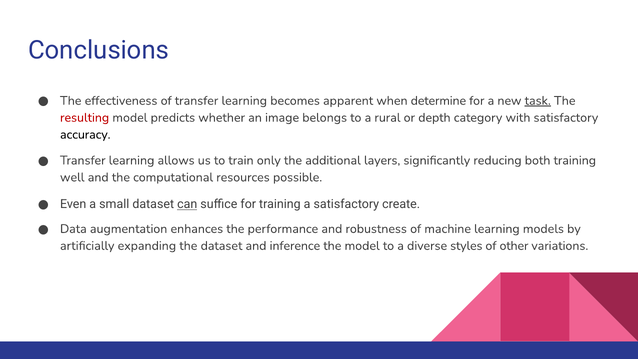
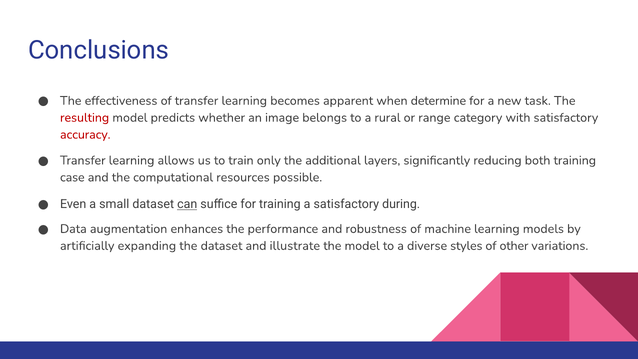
task underline: present -> none
depth: depth -> range
accuracy colour: black -> red
well: well -> case
create: create -> during
inference: inference -> illustrate
